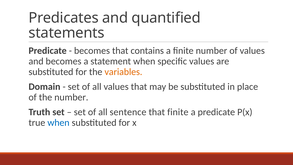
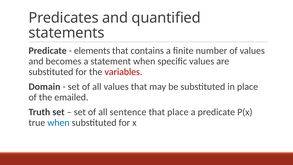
becomes at (92, 51): becomes -> elements
variables colour: orange -> red
the number: number -> emailed
that finite: finite -> place
